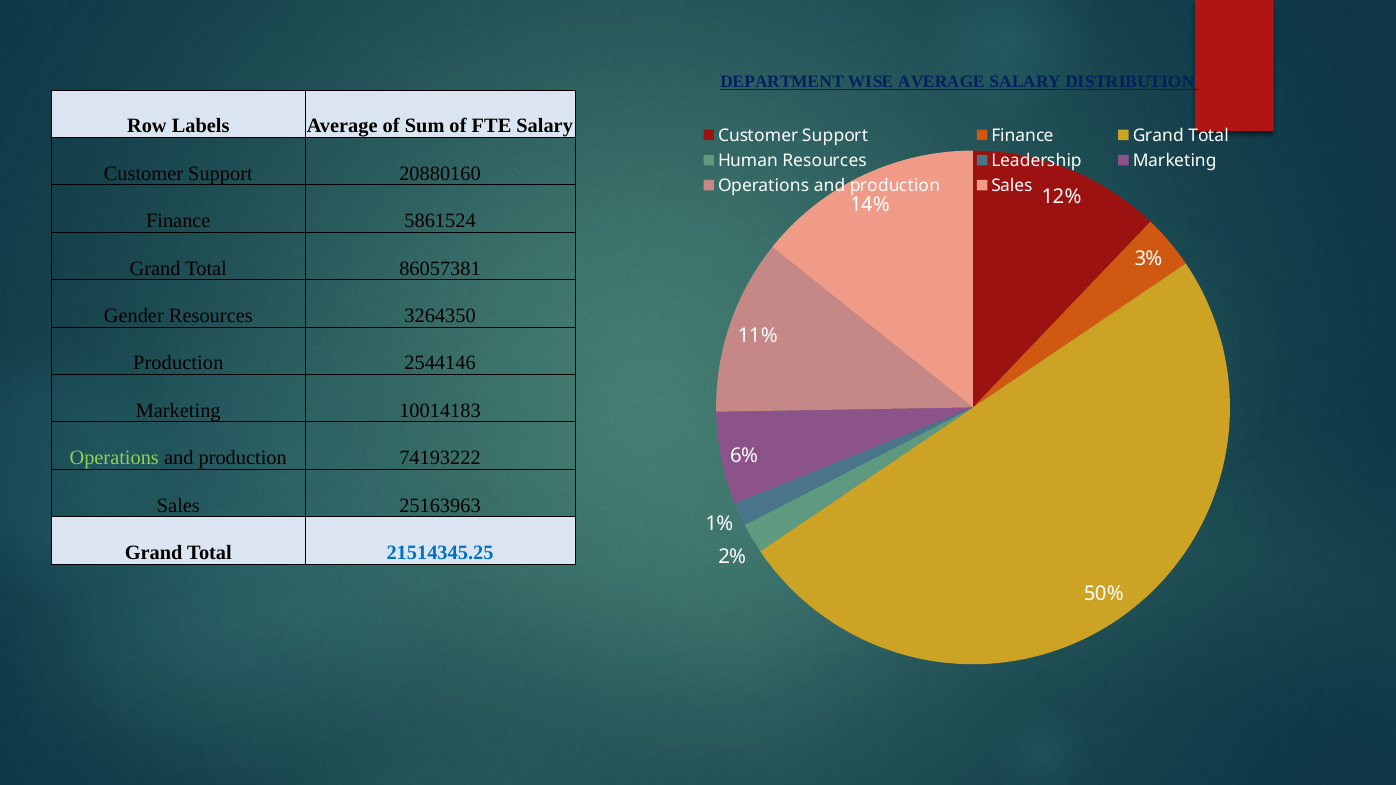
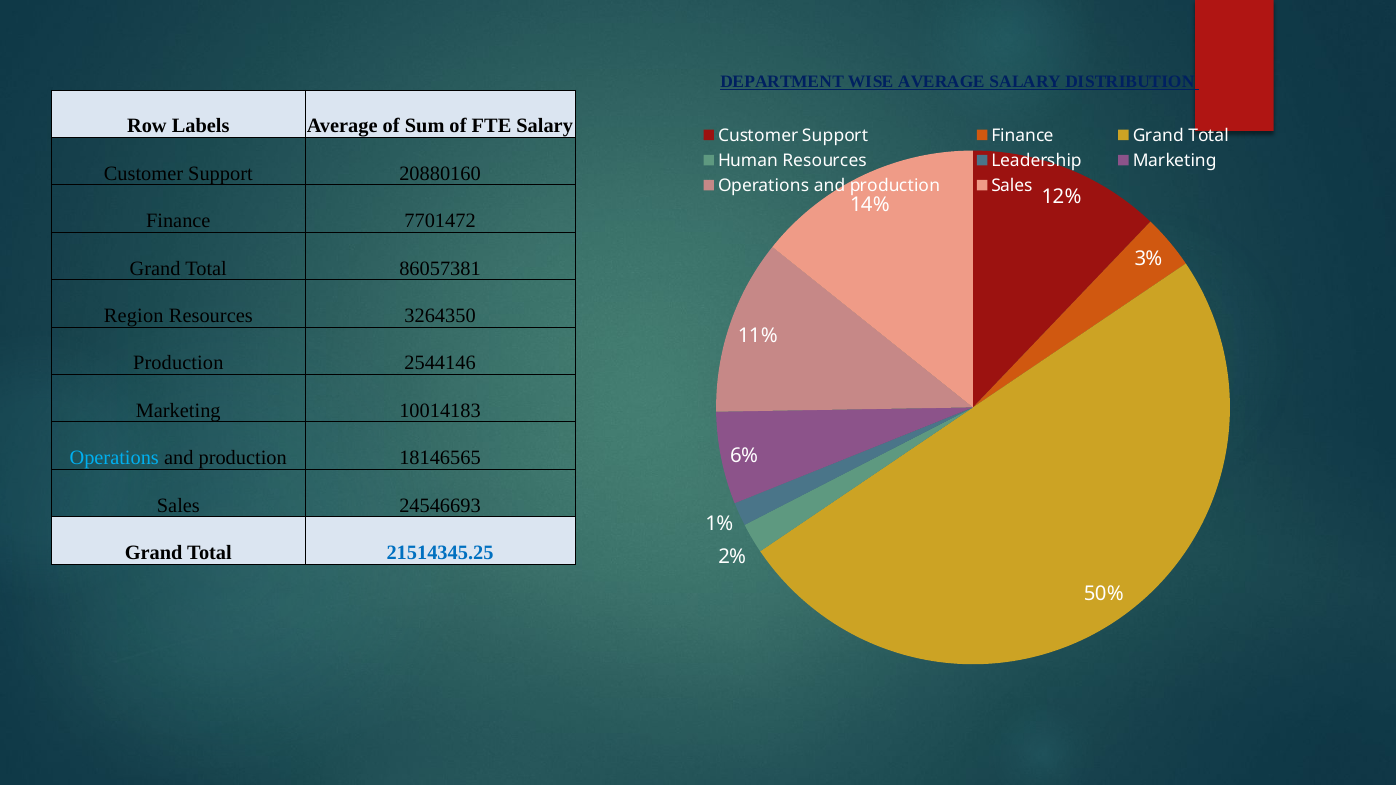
5861524: 5861524 -> 7701472
Gender: Gender -> Region
Operations at (114, 458) colour: light green -> light blue
74193222: 74193222 -> 18146565
25163963: 25163963 -> 24546693
